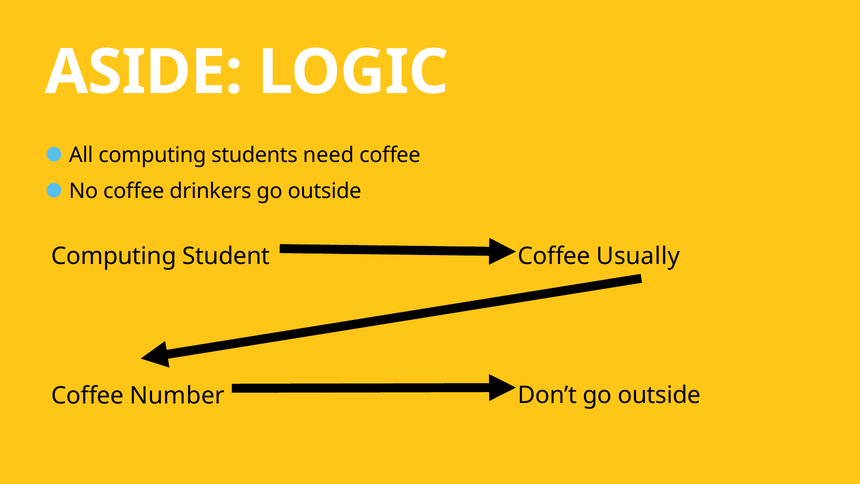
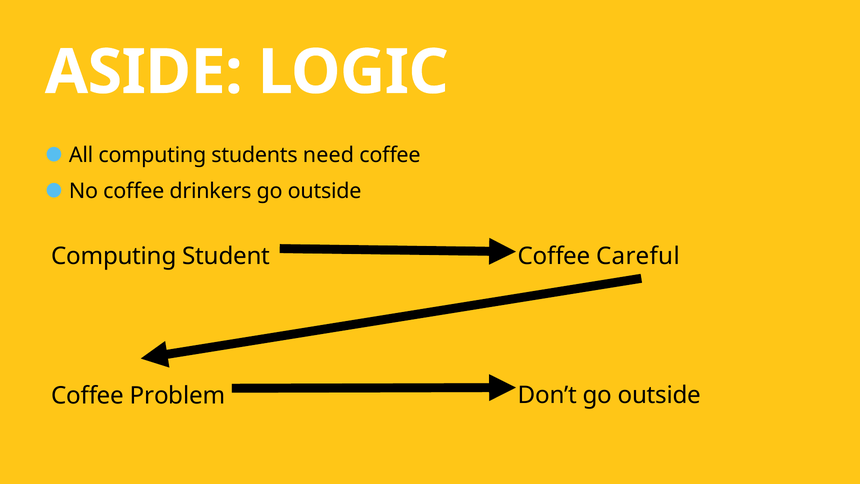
Usually: Usually -> Careful
Number: Number -> Problem
